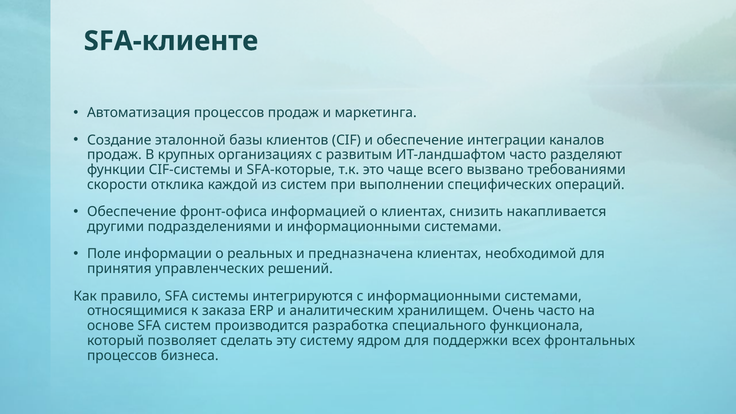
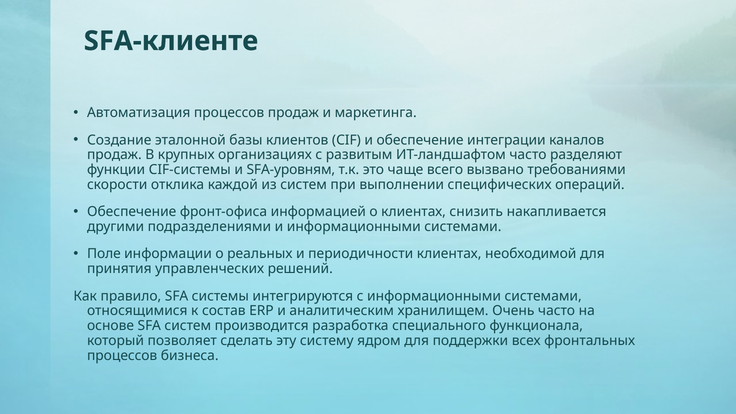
SFA-которые: SFA-которые -> SFA-уровням
предназначена: предназначена -> периодичности
заказа: заказа -> состав
